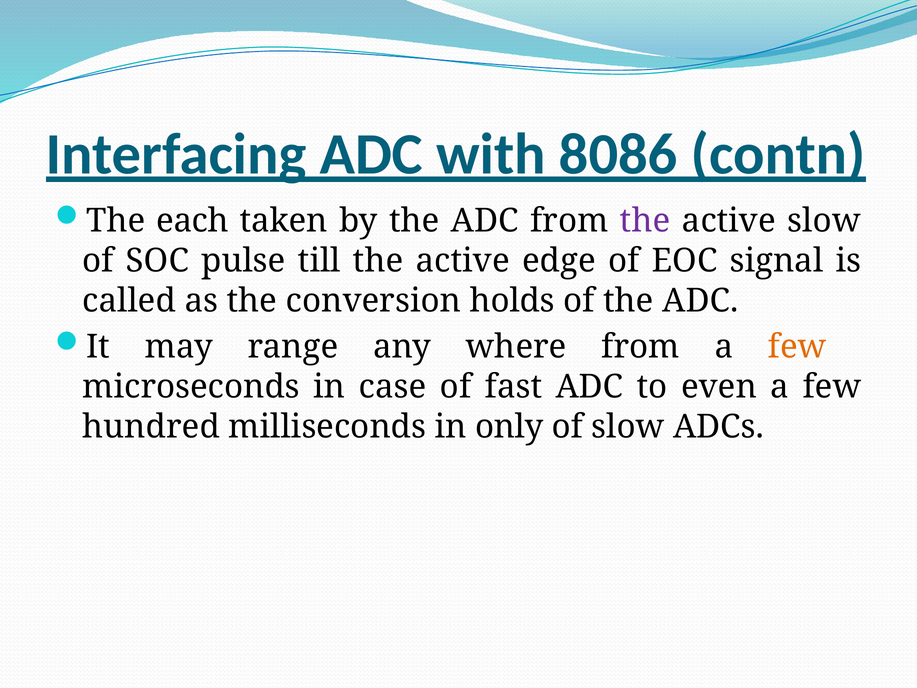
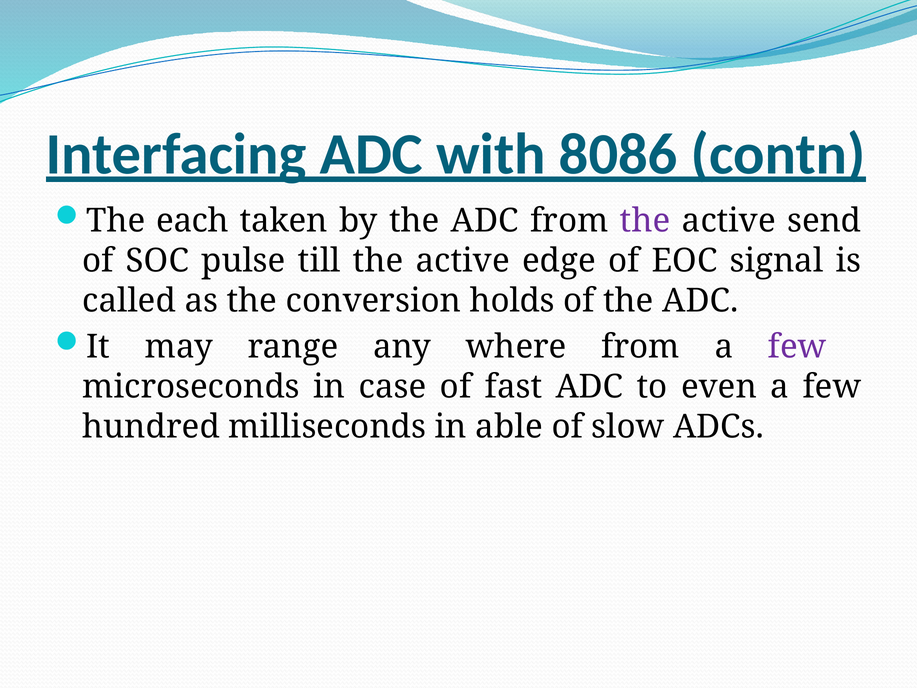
active slow: slow -> send
few at (797, 347) colour: orange -> purple
only: only -> able
